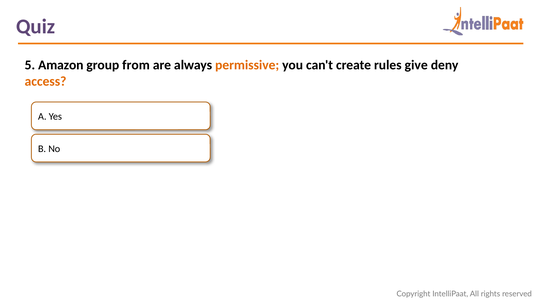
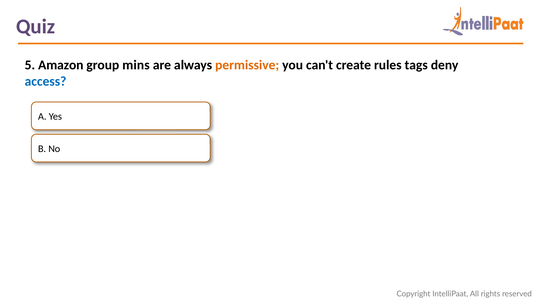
from: from -> mins
give: give -> tags
access colour: orange -> blue
